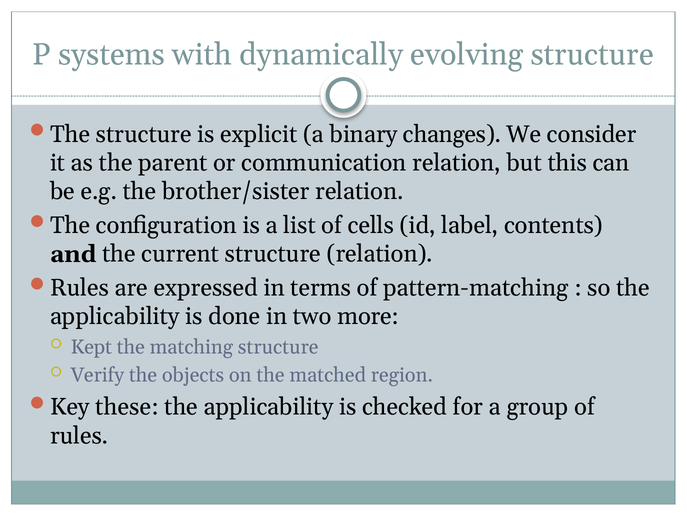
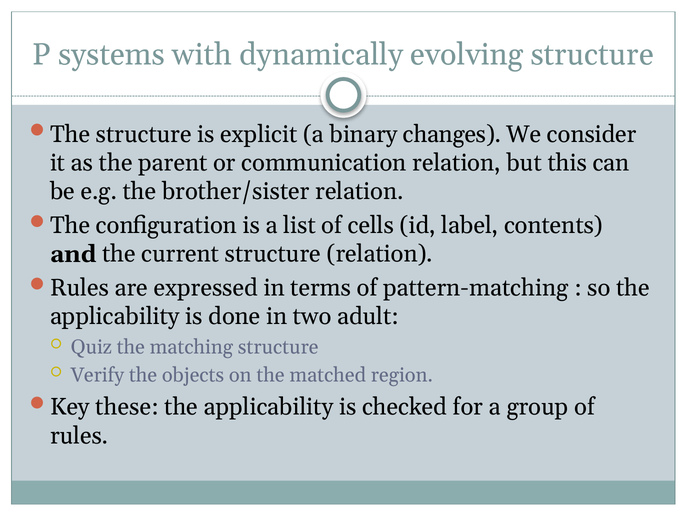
more: more -> adult
Kept: Kept -> Quiz
